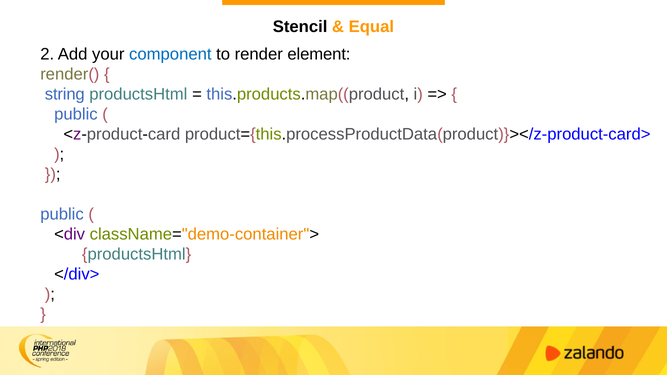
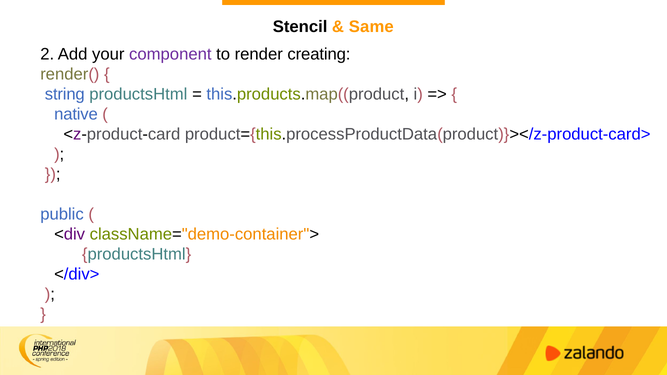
Equal: Equal -> Same
component colour: blue -> purple
element: element -> creating
public at (76, 114): public -> native
